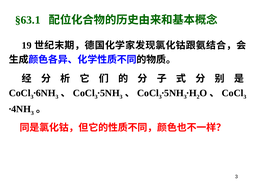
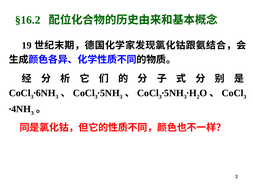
§63.1: §63.1 -> §16.2
